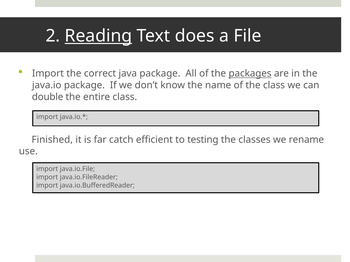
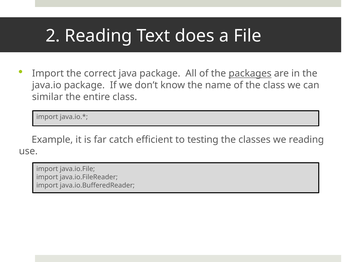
Reading at (98, 36) underline: present -> none
double: double -> similar
Finished: Finished -> Example
we rename: rename -> reading
